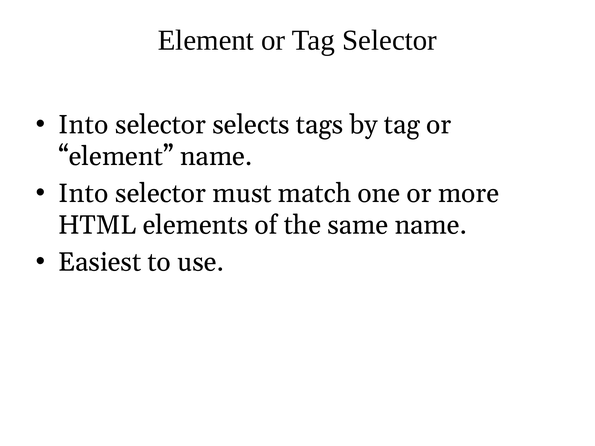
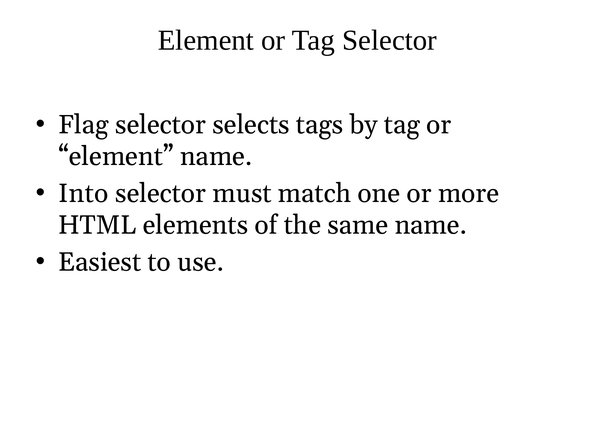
Into at (83, 125): Into -> Flag
